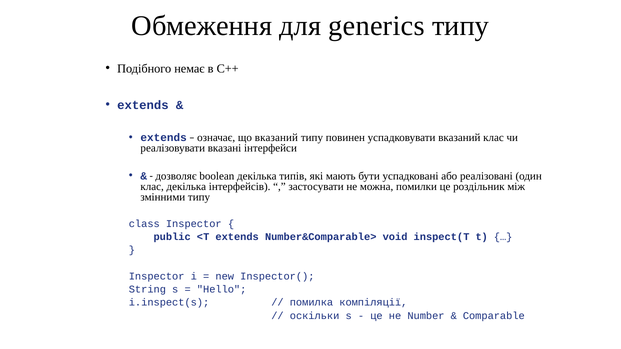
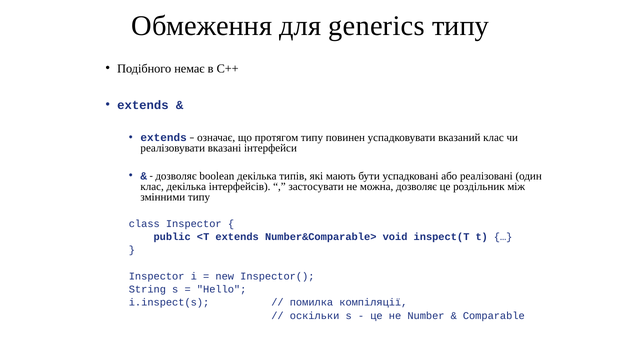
що вказаний: вказаний -> протягом
можна помилки: помилки -> дозволяє
